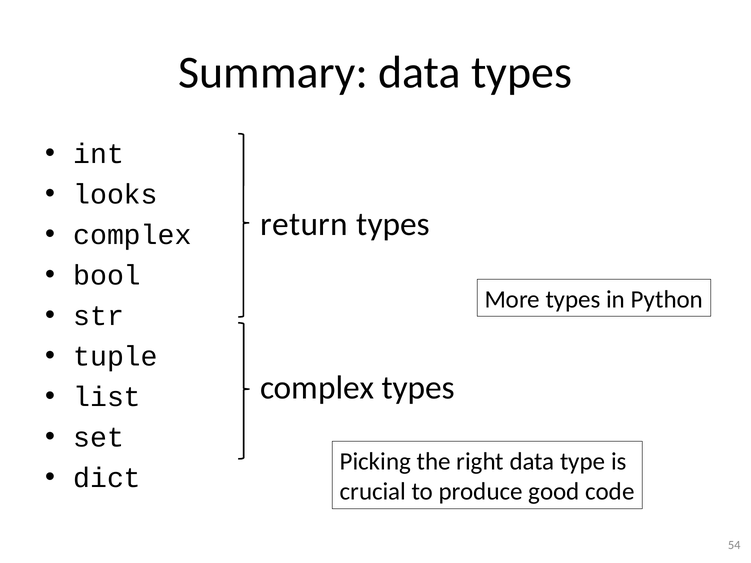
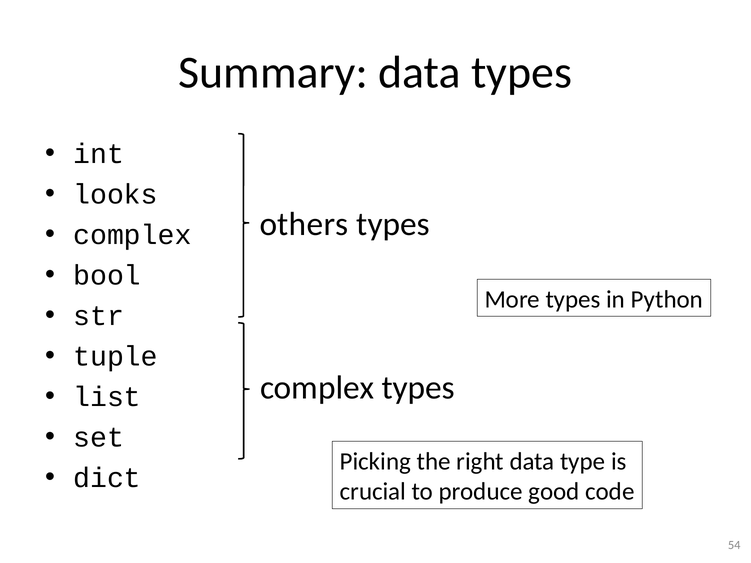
return: return -> others
